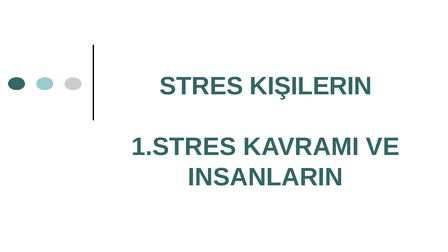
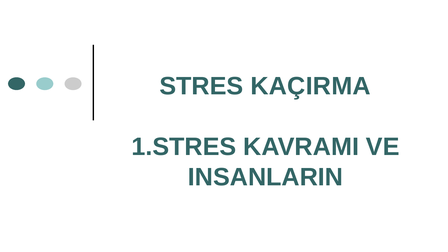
KIŞILERIN: KIŞILERIN -> KAÇIRMA
